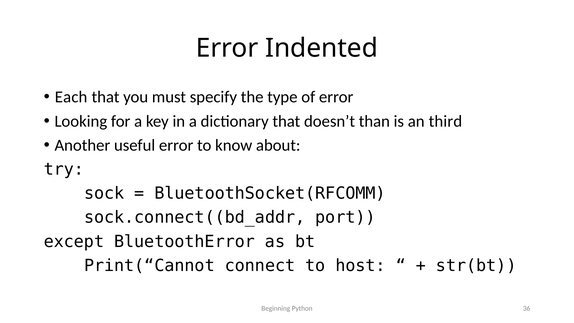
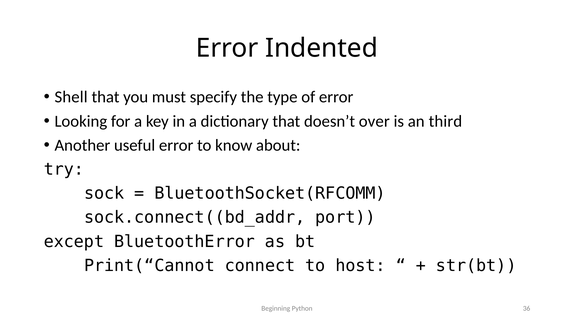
Each: Each -> Shell
than: than -> over
